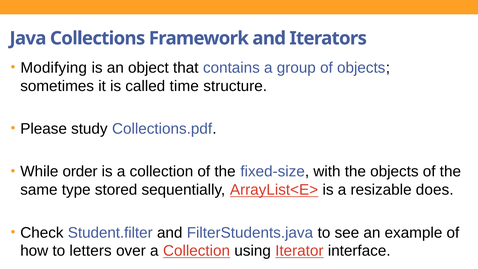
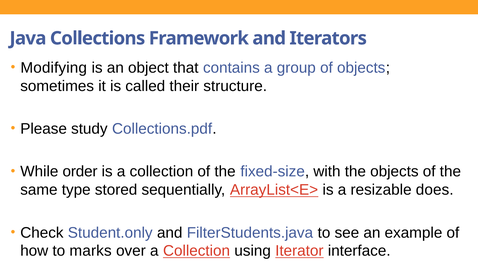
time: time -> their
Student.filter: Student.filter -> Student.only
letters: letters -> marks
